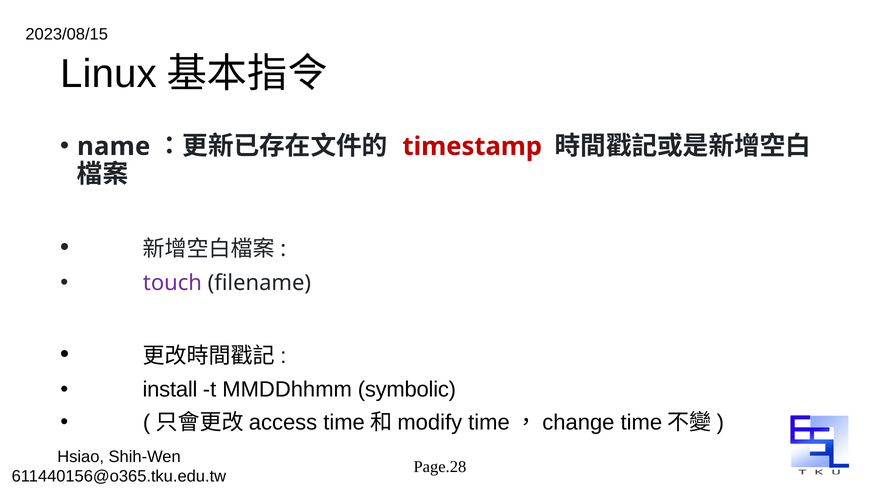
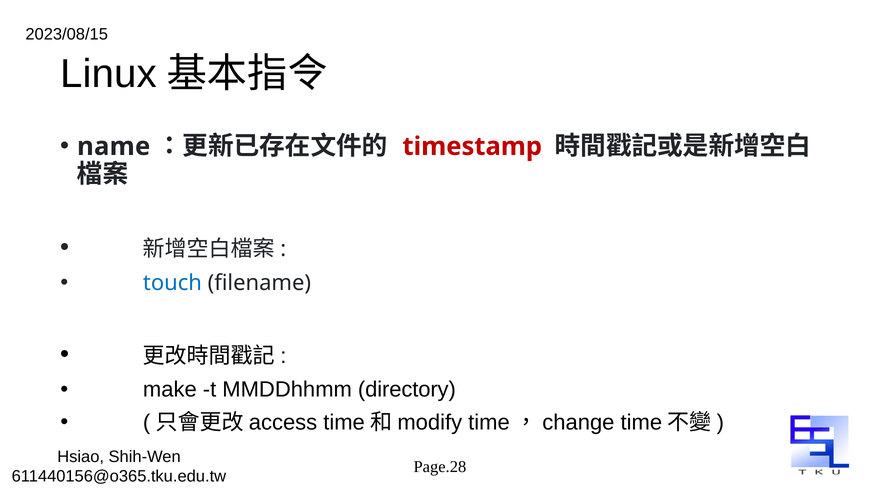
touch colour: purple -> blue
install: install -> make
symbolic: symbolic -> directory
